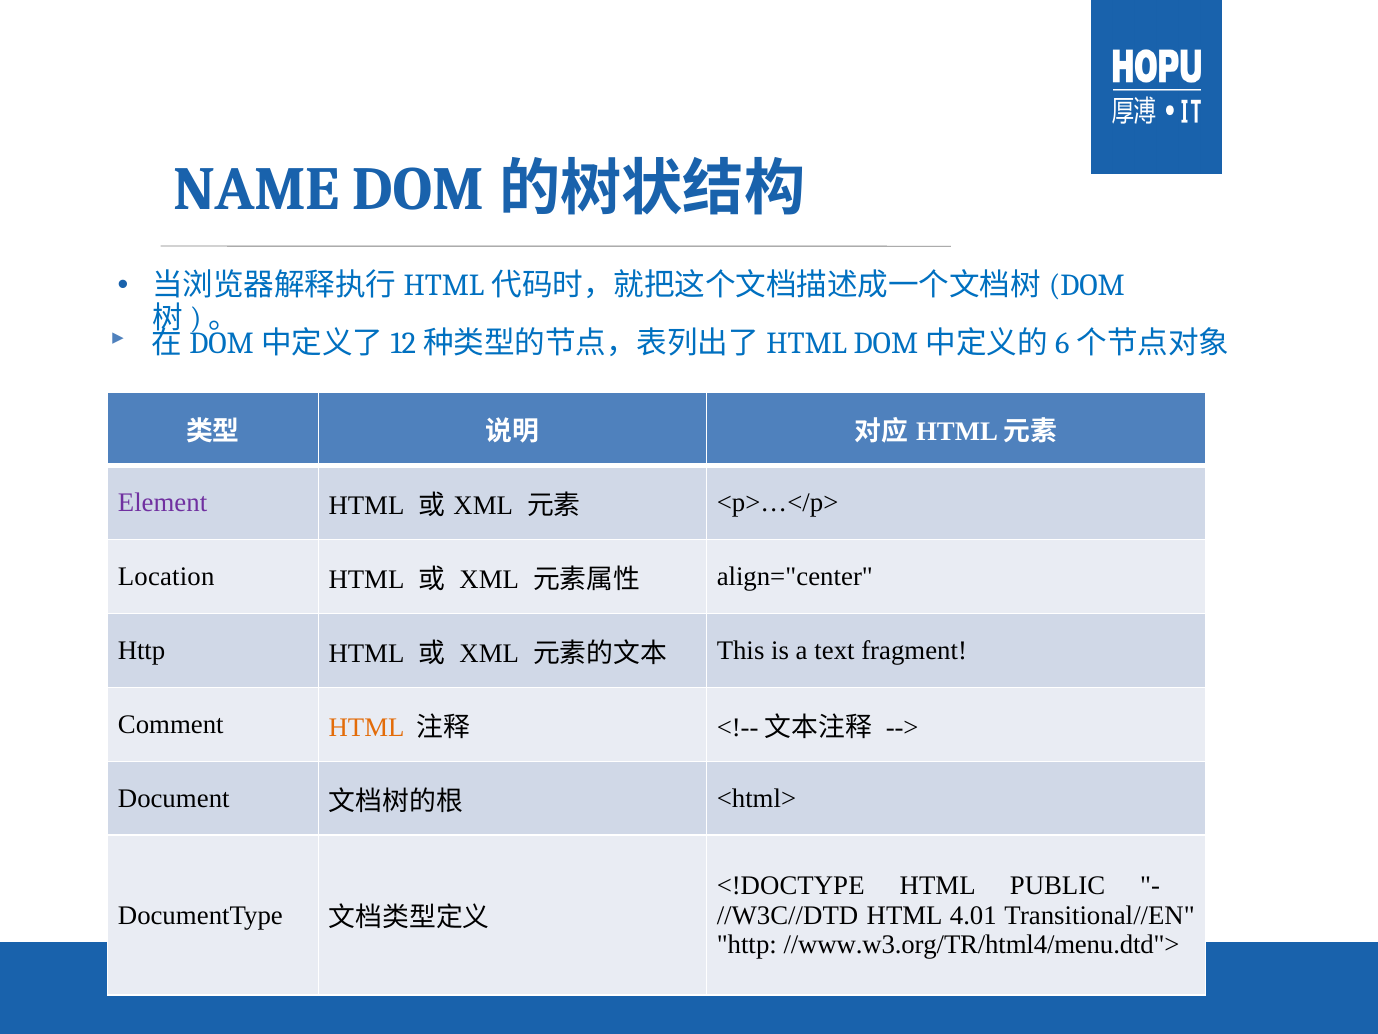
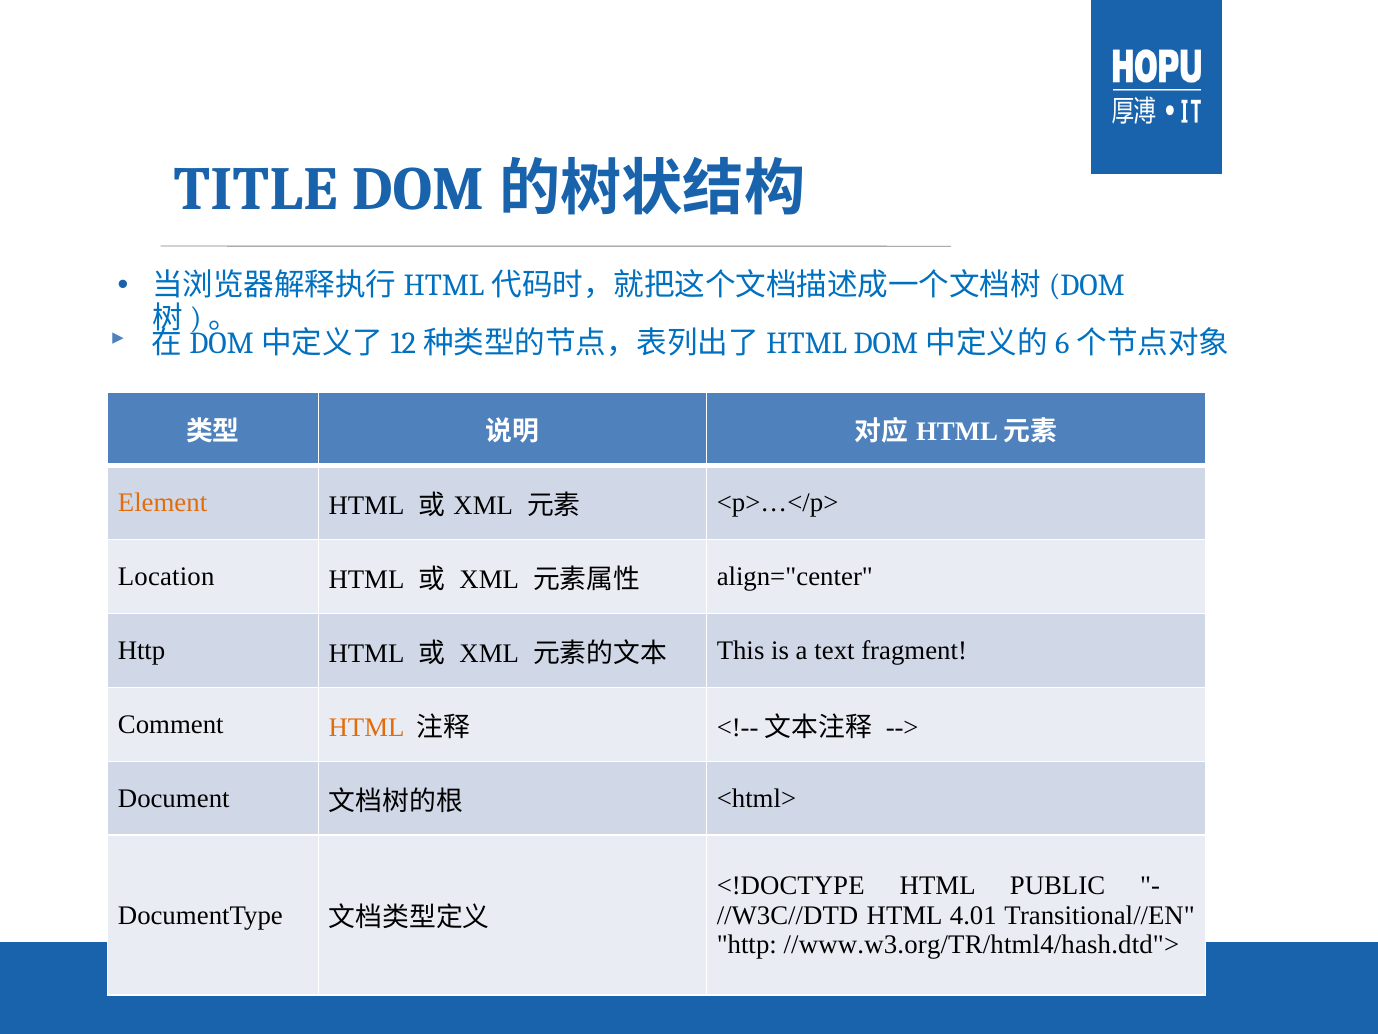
NAME: NAME -> TITLE
Element colour: purple -> orange
//www.w3.org/TR/html4/menu.dtd">: //www.w3.org/TR/html4/menu.dtd"> -> //www.w3.org/TR/html4/hash.dtd">
